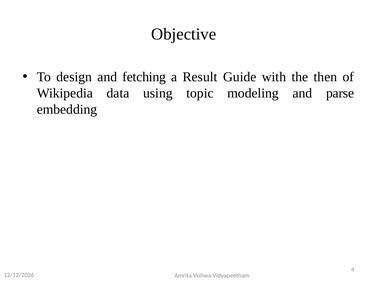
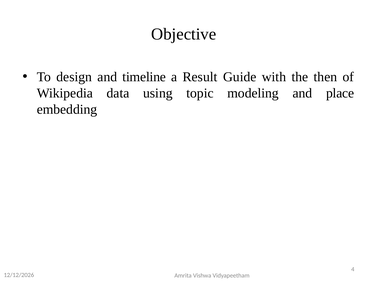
fetching: fetching -> timeline
parse: parse -> place
